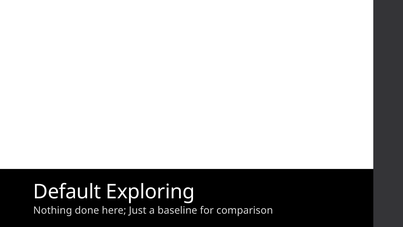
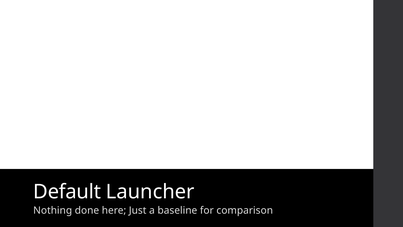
Exploring: Exploring -> Launcher
